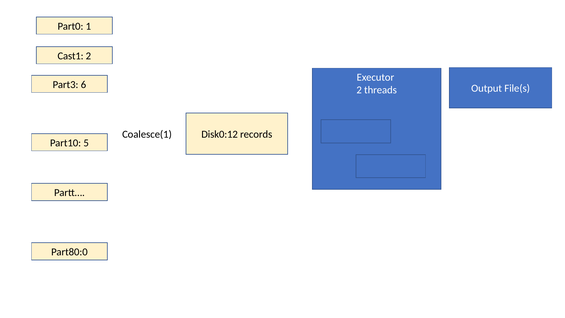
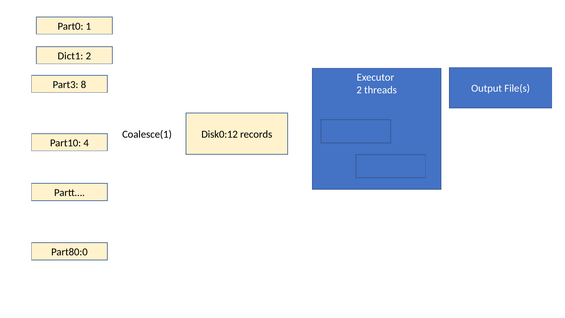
Cast1: Cast1 -> Dict1
6: 6 -> 8
5: 5 -> 4
